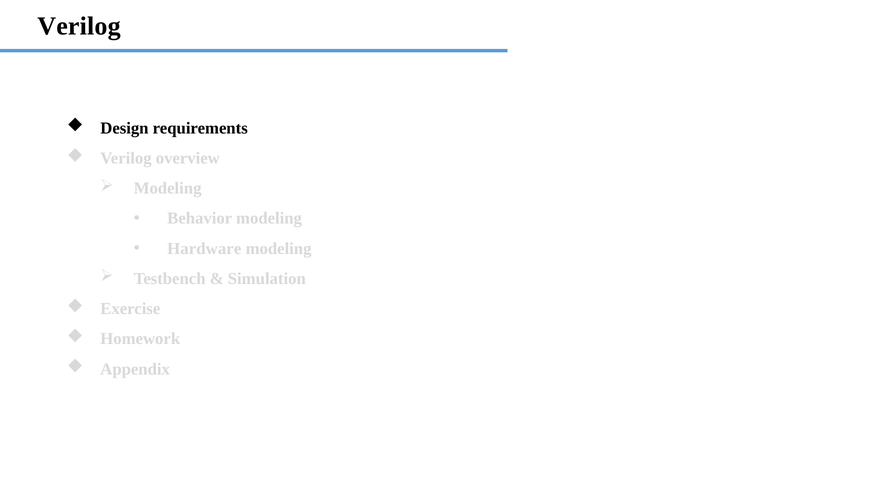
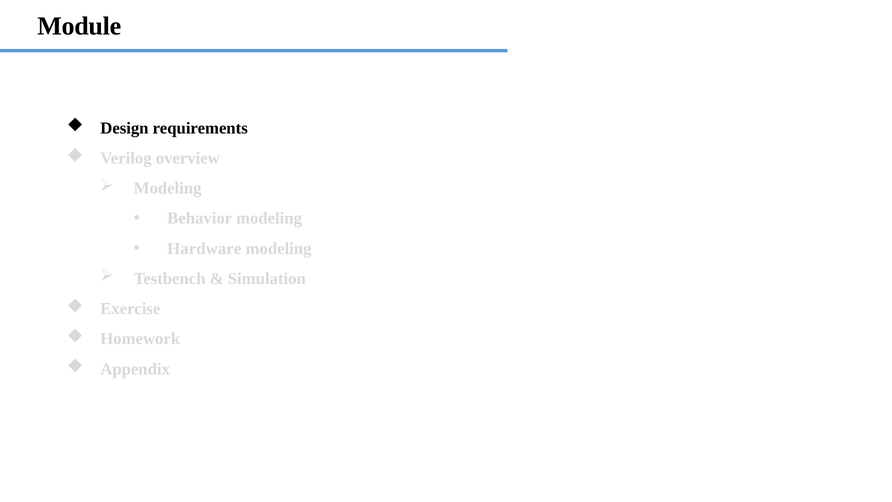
Verilog at (79, 26): Verilog -> Module
